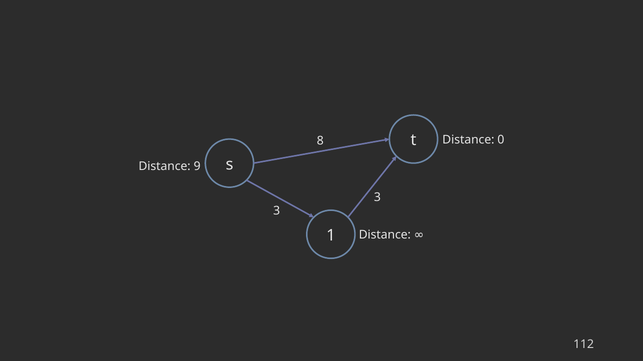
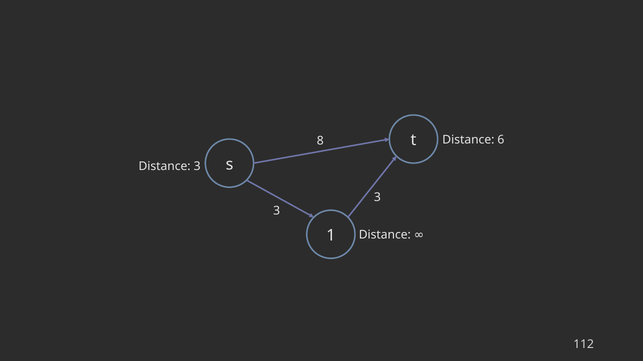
0: 0 -> 6
Distance 9: 9 -> 3
